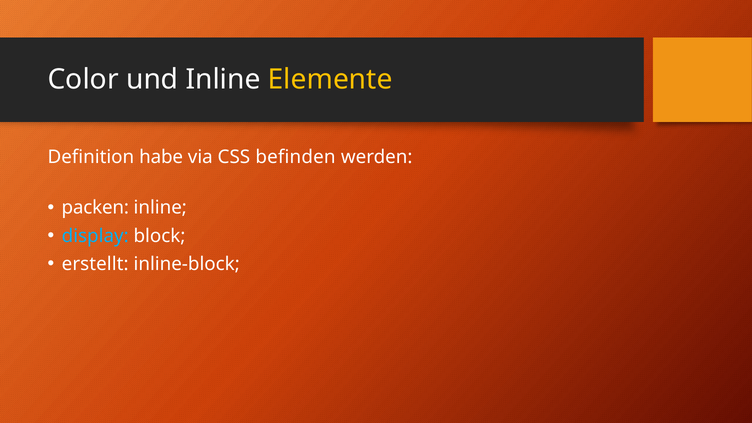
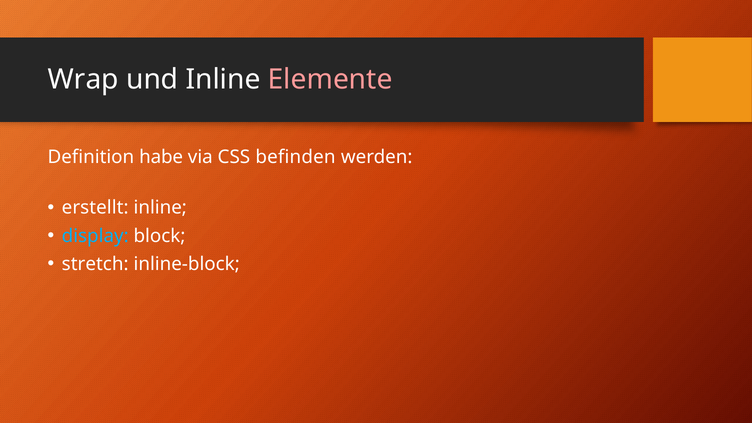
Color: Color -> Wrap
Elemente colour: yellow -> pink
packen: packen -> erstellt
erstellt: erstellt -> stretch
